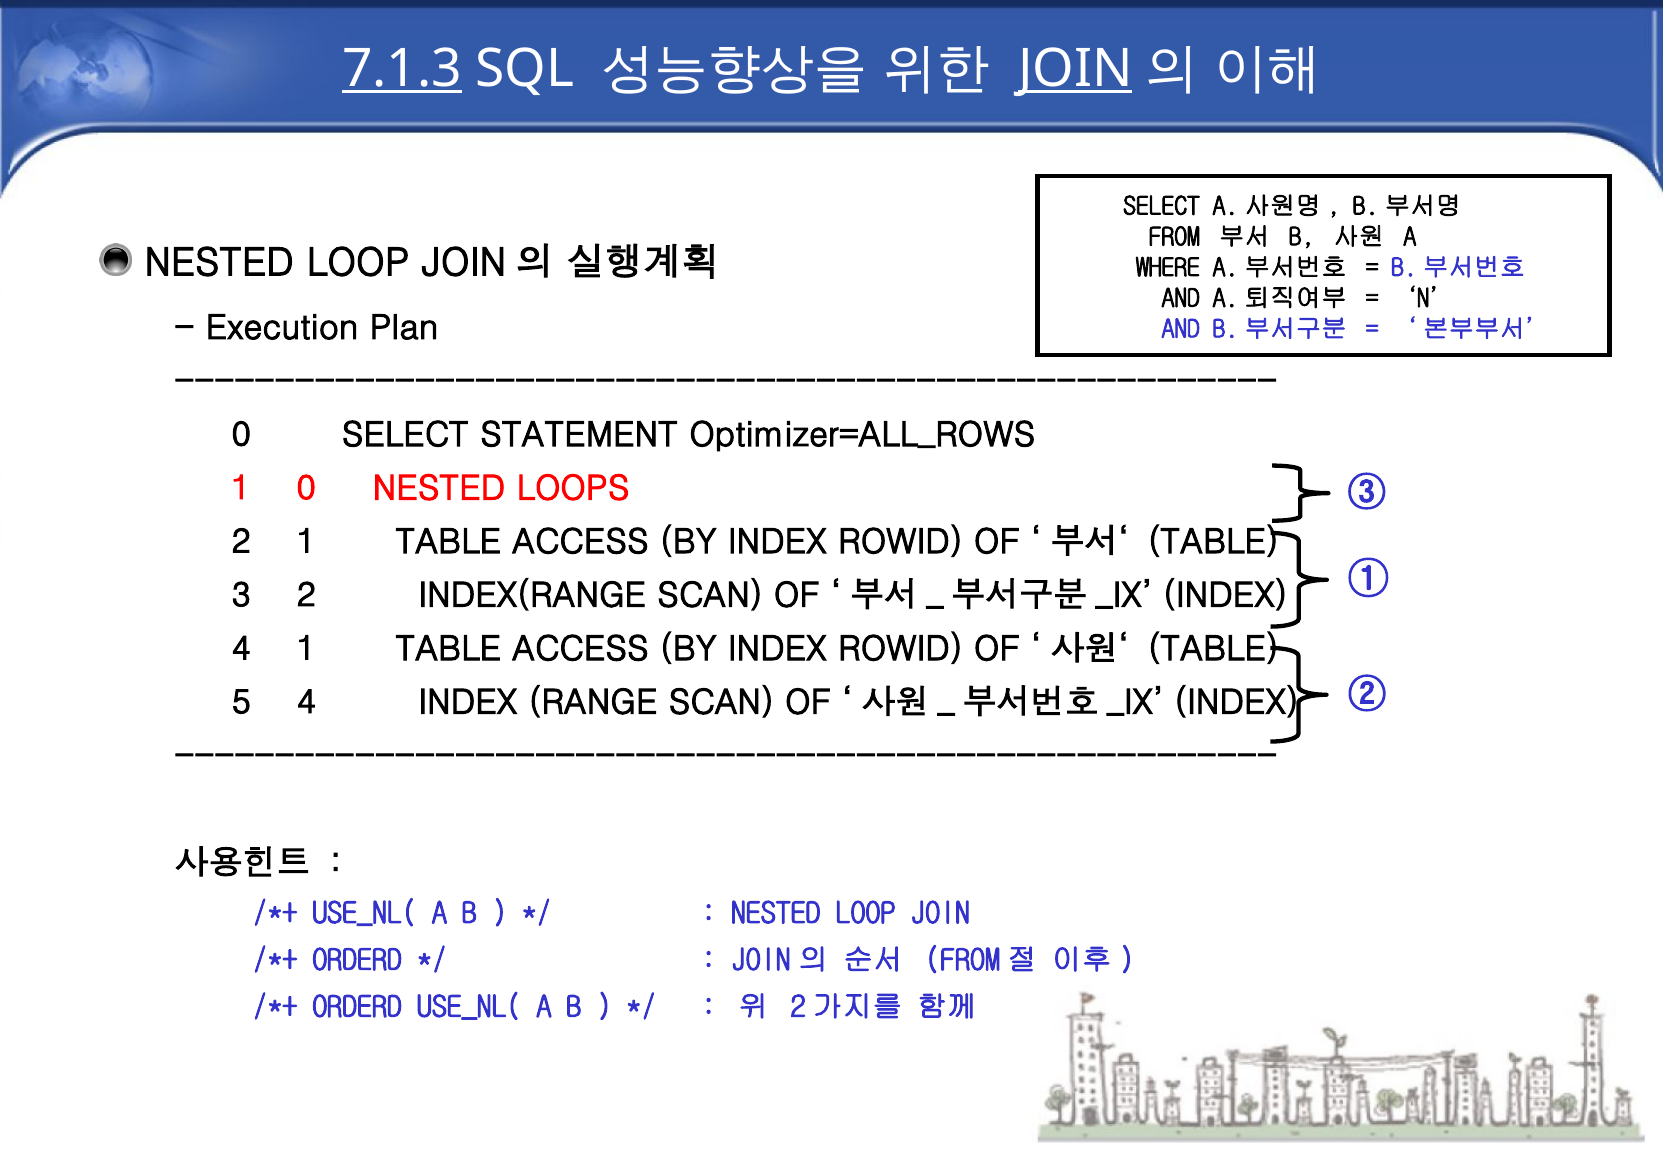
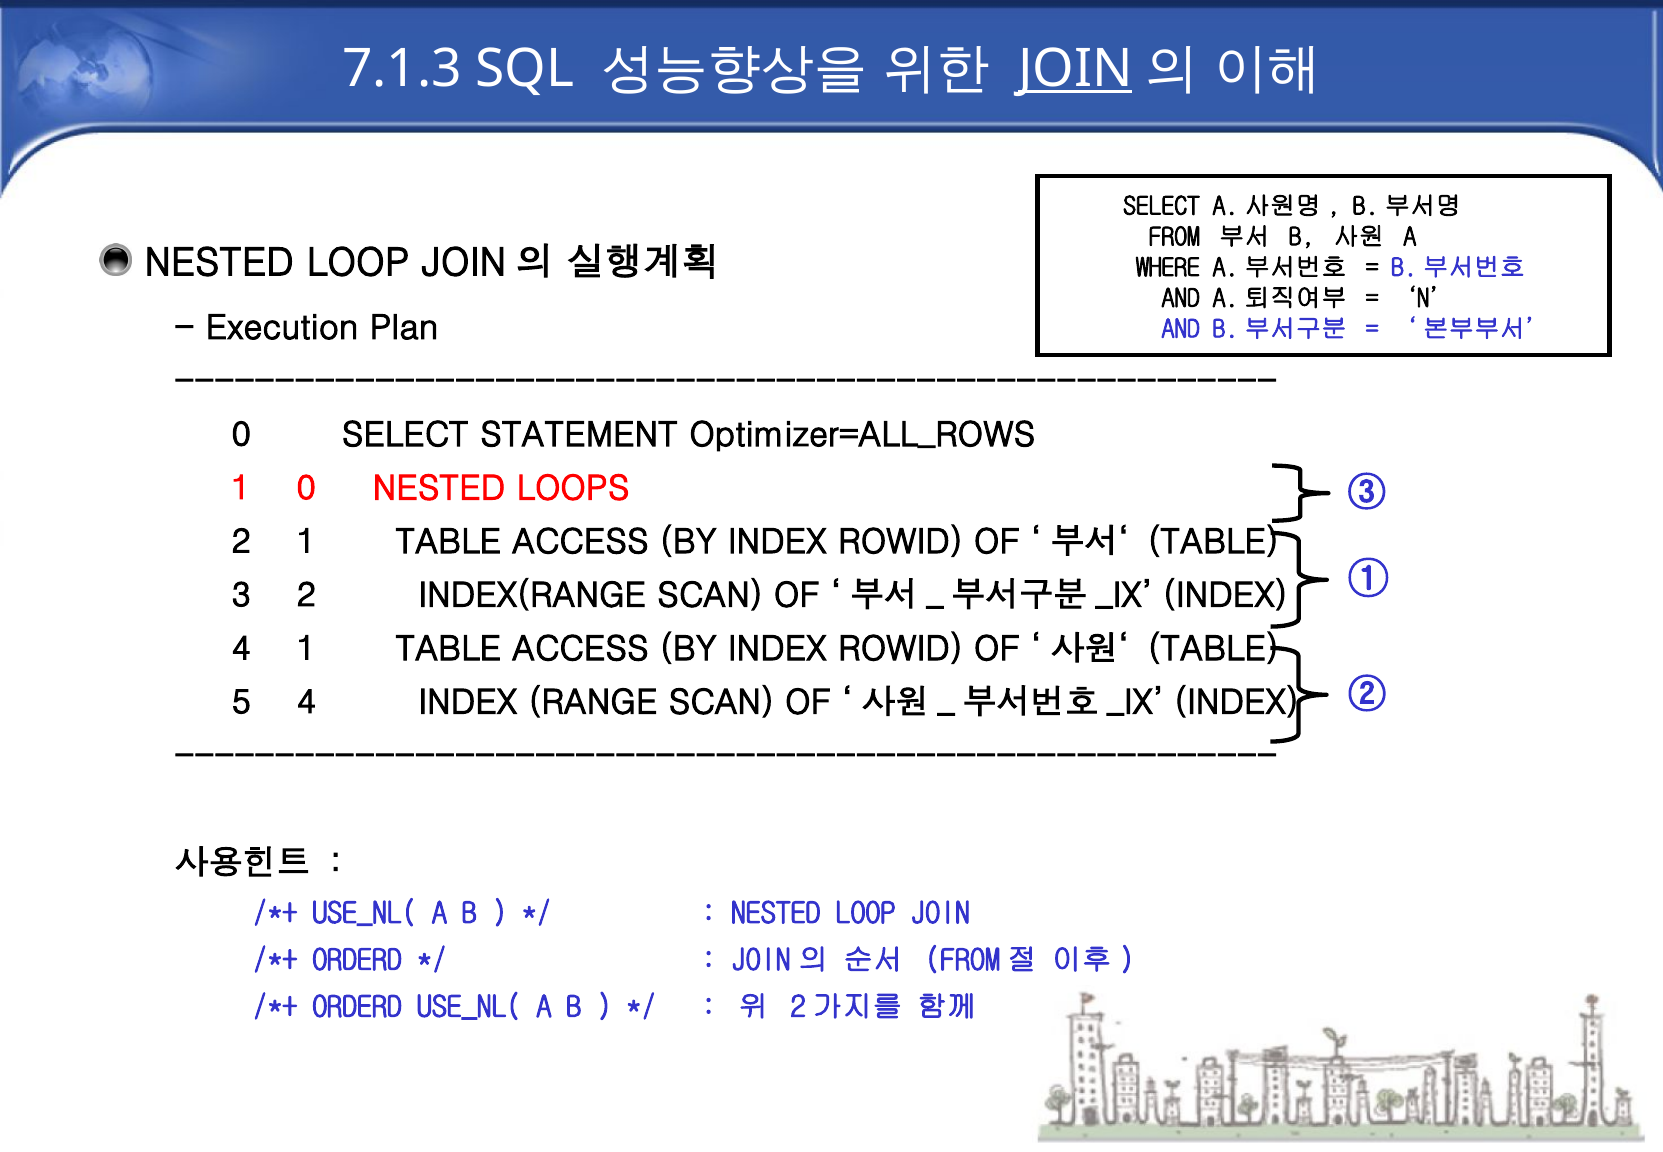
7.1.3 underline: present -> none
